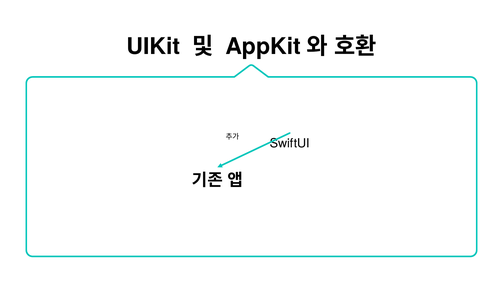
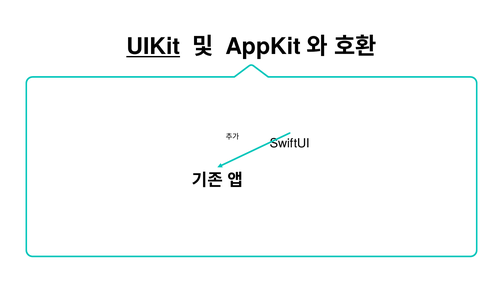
UIKit underline: none -> present
